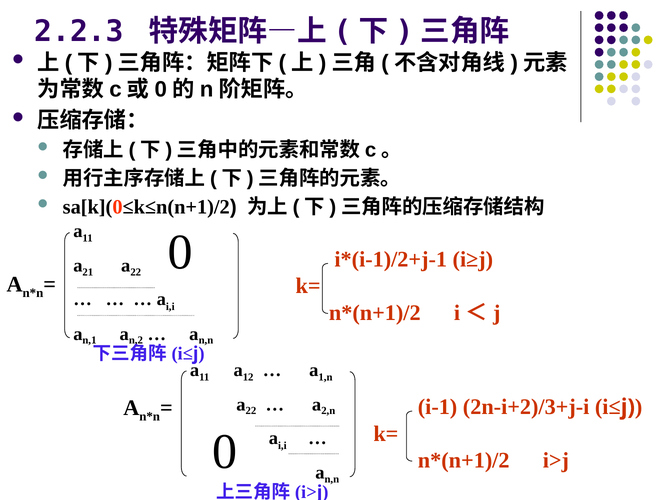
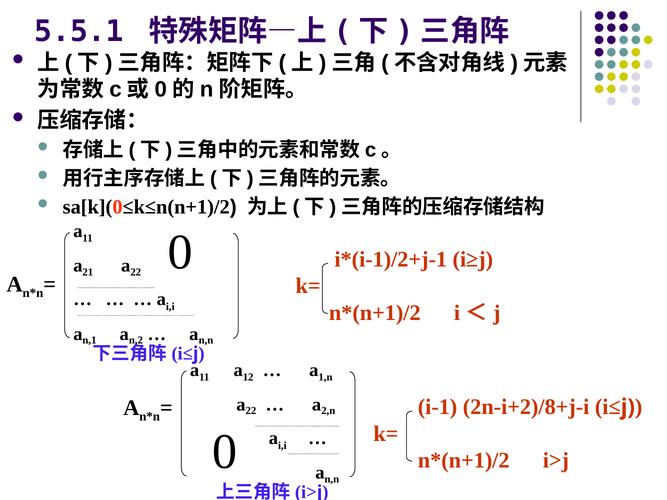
2.2.3: 2.2.3 -> 5.5.1
2n-i+2)/3+j-i: 2n-i+2)/3+j-i -> 2n-i+2)/8+j-i
